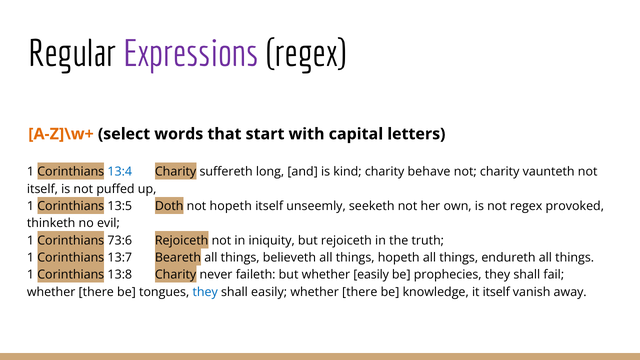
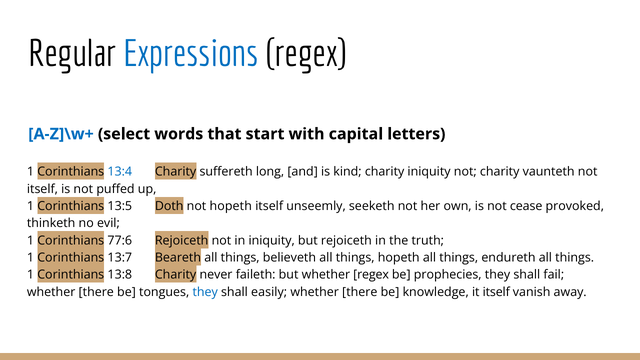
Expressions colour: purple -> blue
A-Z]\w+ colour: orange -> blue
charity behave: behave -> iniquity
not regex: regex -> cease
73:6: 73:6 -> 77:6
whether easily: easily -> regex
